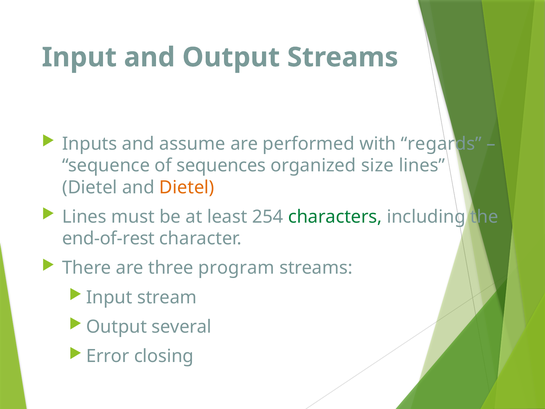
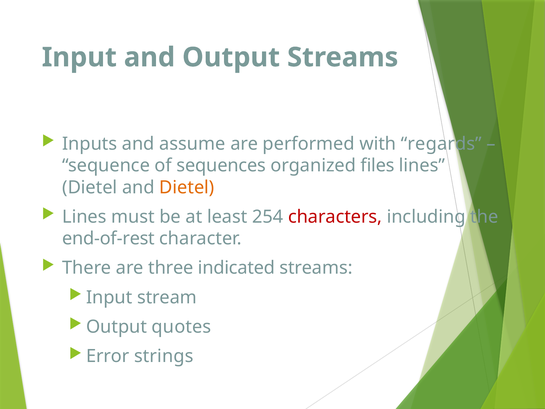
size: size -> files
characters colour: green -> red
program: program -> indicated
several: several -> quotes
closing: closing -> strings
